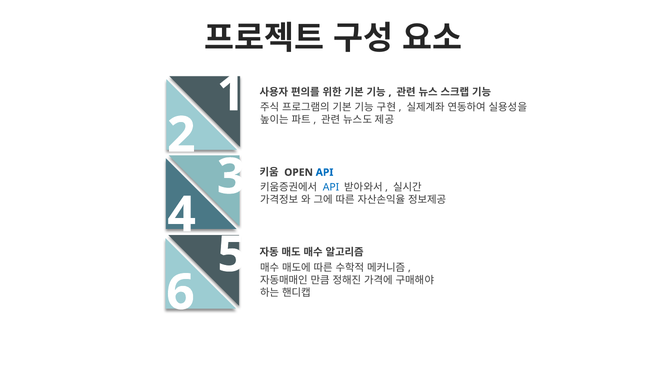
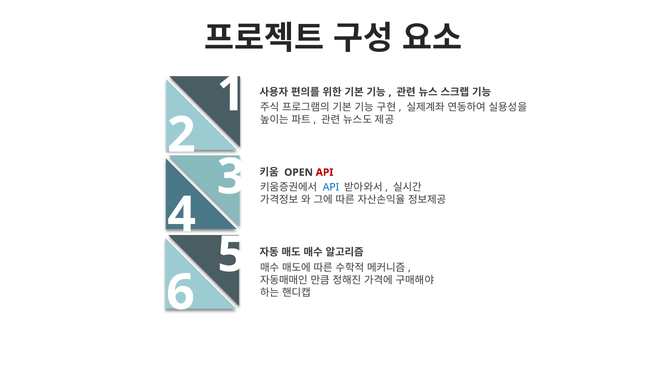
API at (325, 172) colour: blue -> red
